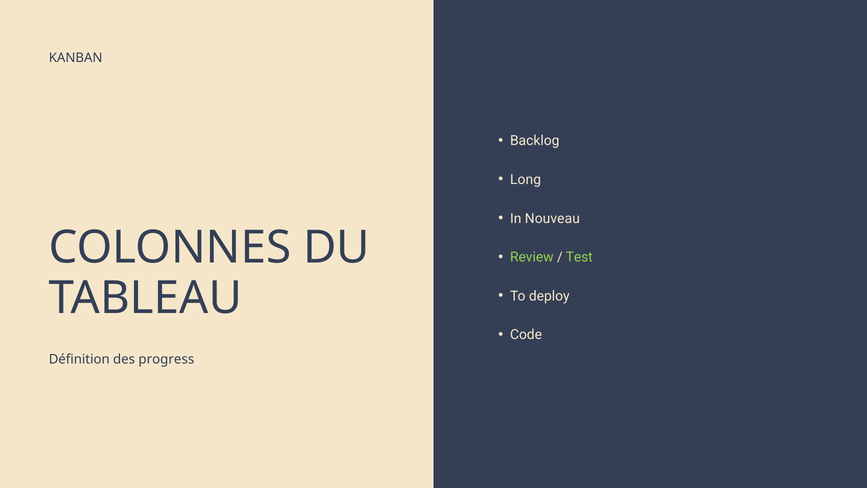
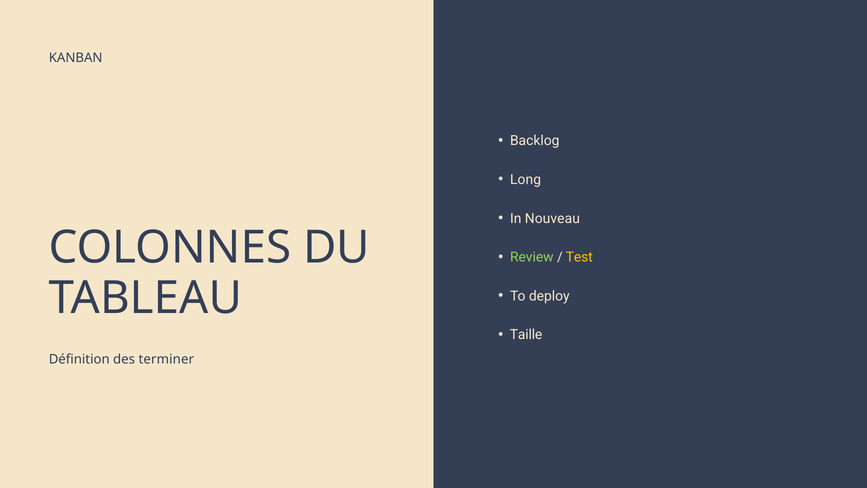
Test colour: light green -> yellow
Code: Code -> Taille
progress: progress -> terminer
